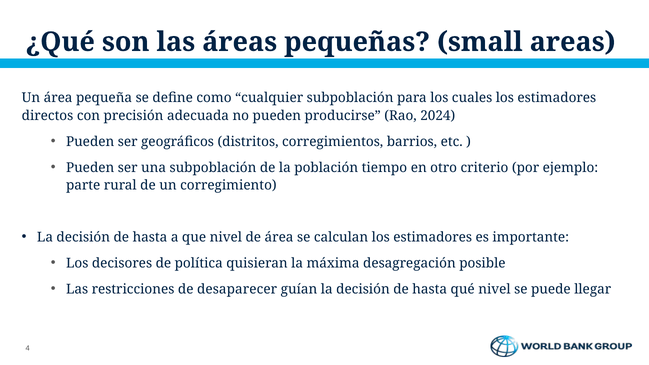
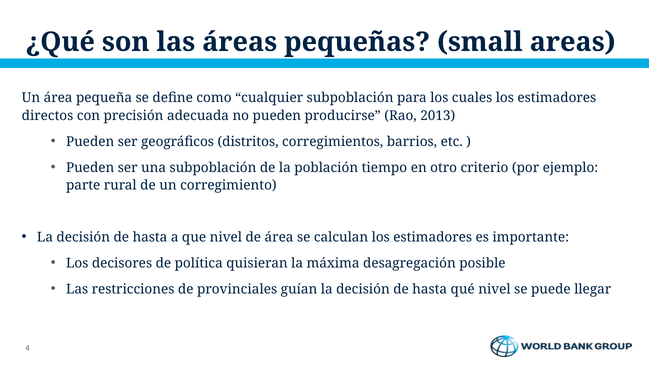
2024: 2024 -> 2013
desaparecer: desaparecer -> provinciales
